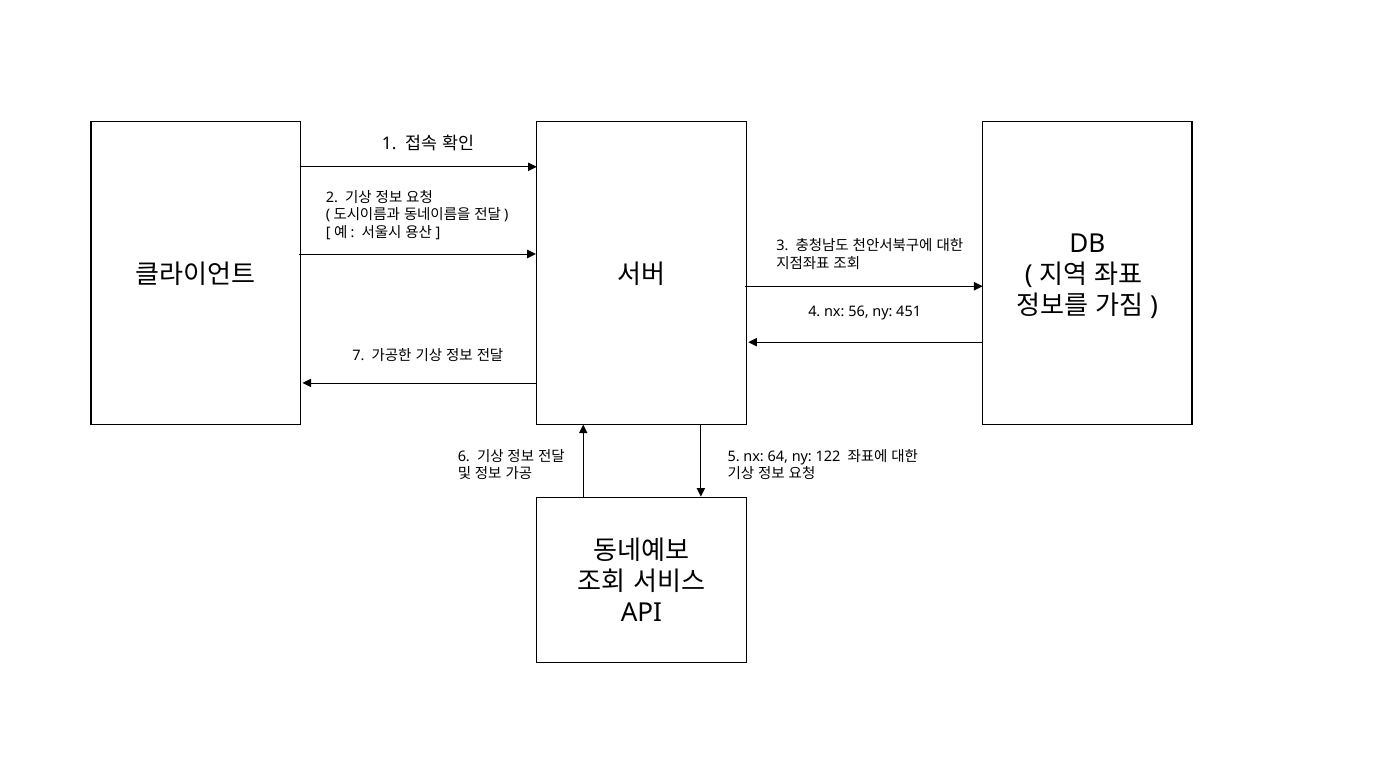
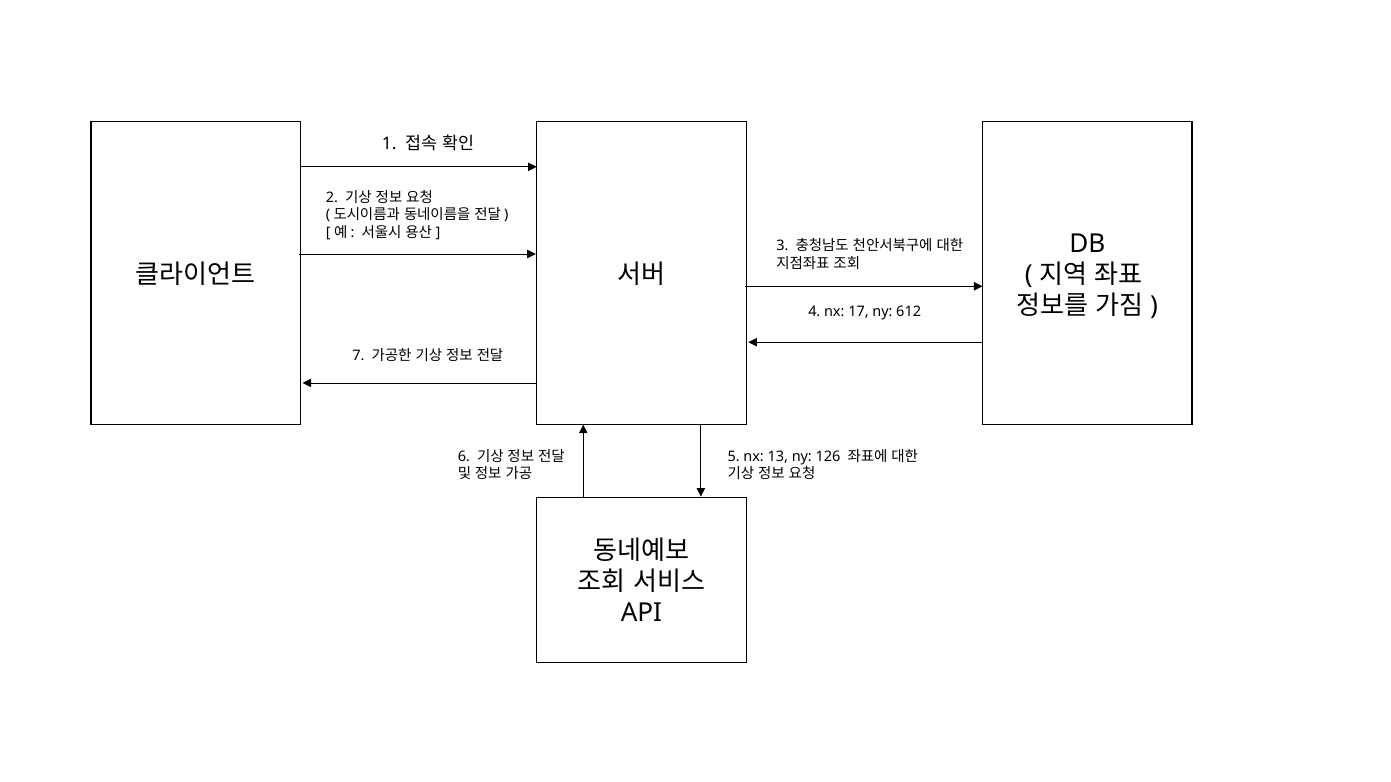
56: 56 -> 17
451: 451 -> 612
64: 64 -> 13
122: 122 -> 126
